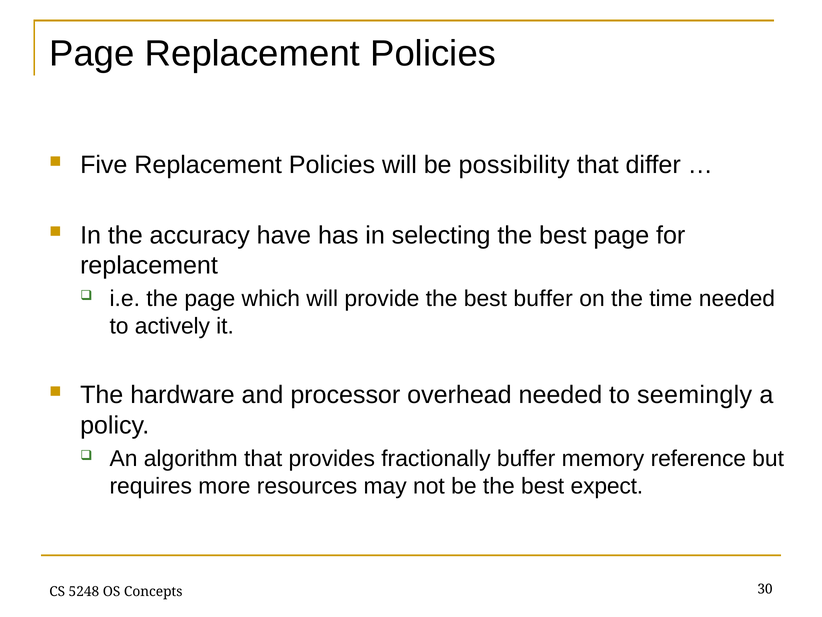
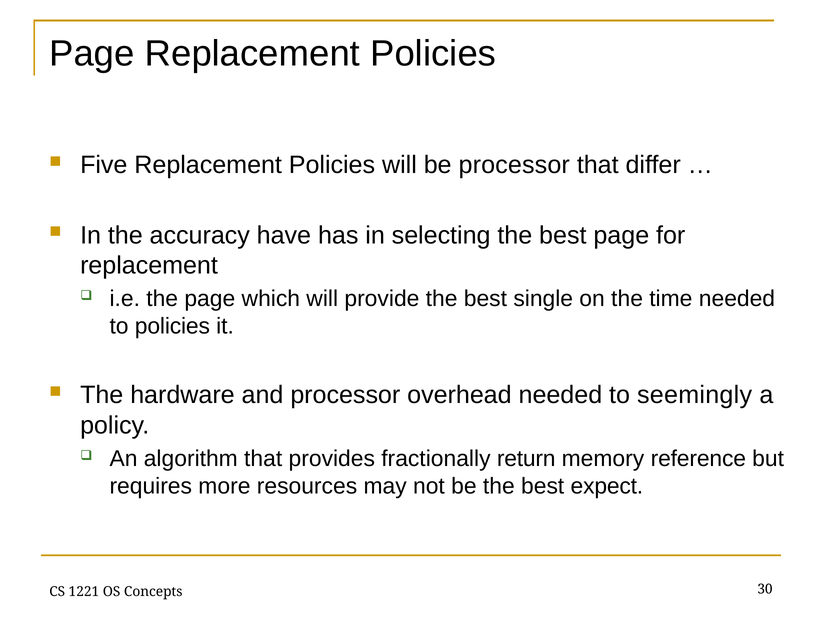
be possibility: possibility -> processor
best buffer: buffer -> single
to actively: actively -> policies
fractionally buffer: buffer -> return
5248: 5248 -> 1221
